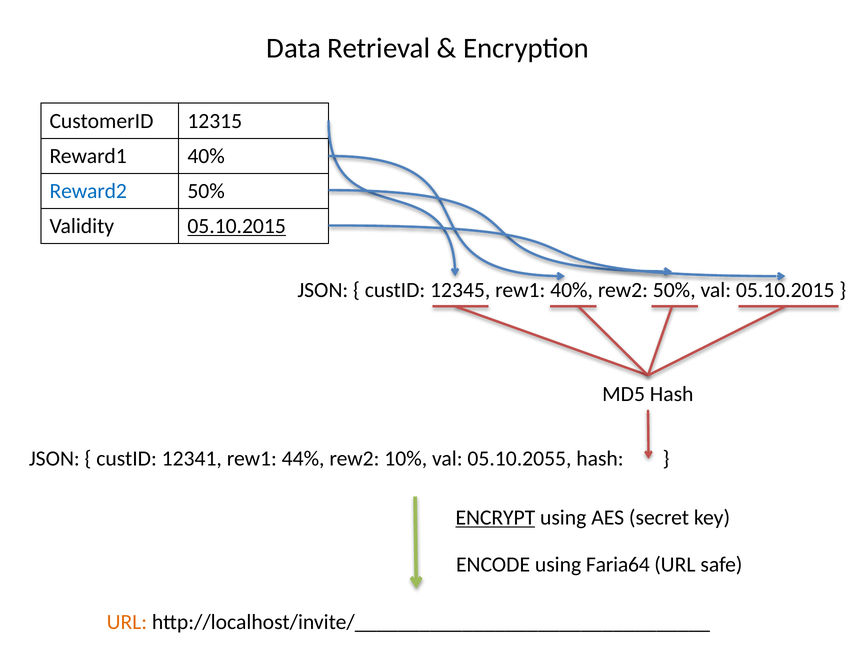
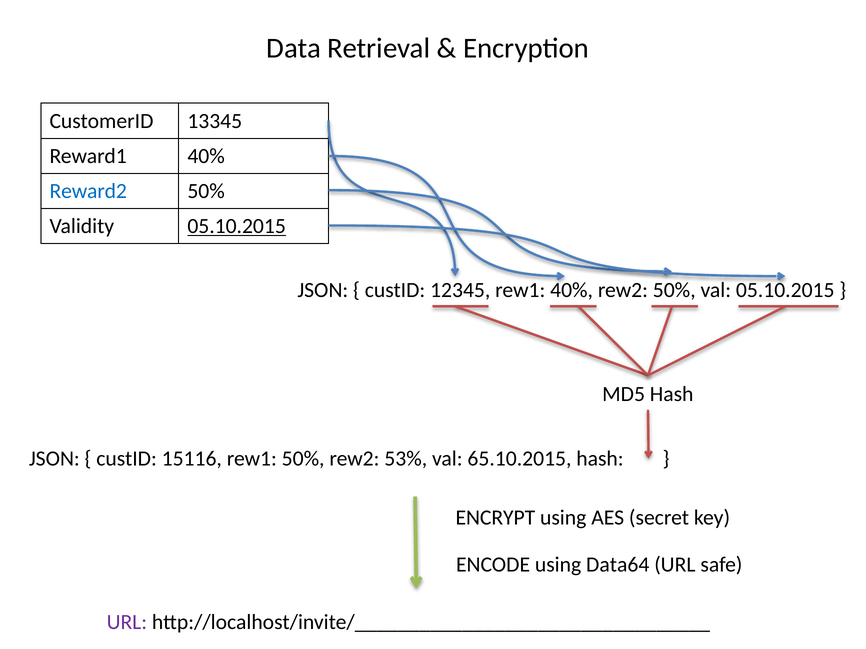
12315: 12315 -> 13345
12341: 12341 -> 15116
rew1 44%: 44% -> 50%
10%: 10% -> 53%
05.10.2055: 05.10.2055 -> 65.10.2015
ENCRYPT underline: present -> none
Faria64: Faria64 -> Data64
URL at (127, 623) colour: orange -> purple
